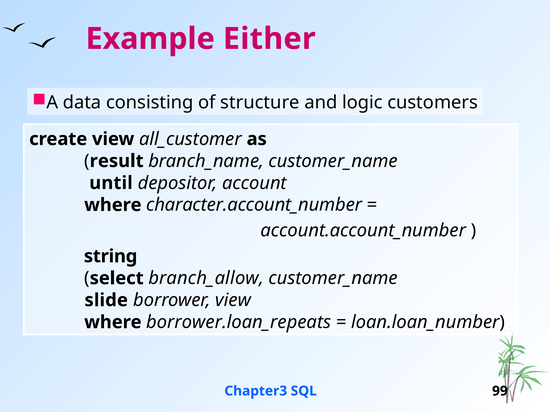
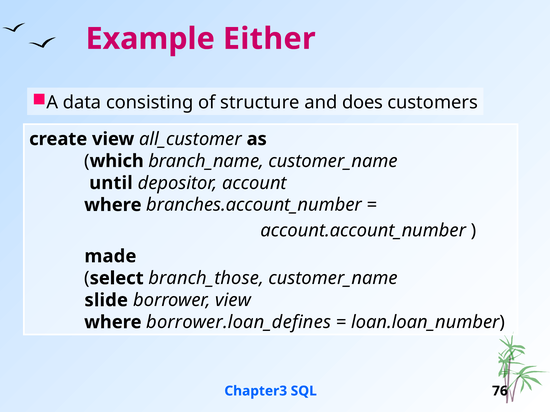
logic: logic -> does
result: result -> which
character.account_number: character.account_number -> branches.account_number
string: string -> made
branch_allow: branch_allow -> branch_those
borrower.loan_repeats: borrower.loan_repeats -> borrower.loan_defines
99: 99 -> 76
